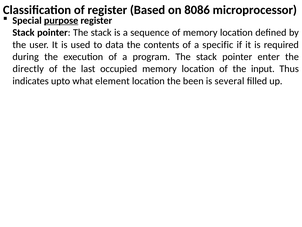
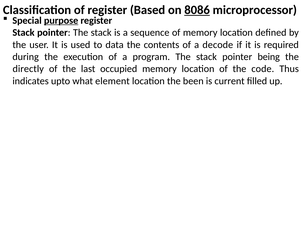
8086 underline: none -> present
specific: specific -> decode
enter: enter -> being
input: input -> code
several: several -> current
